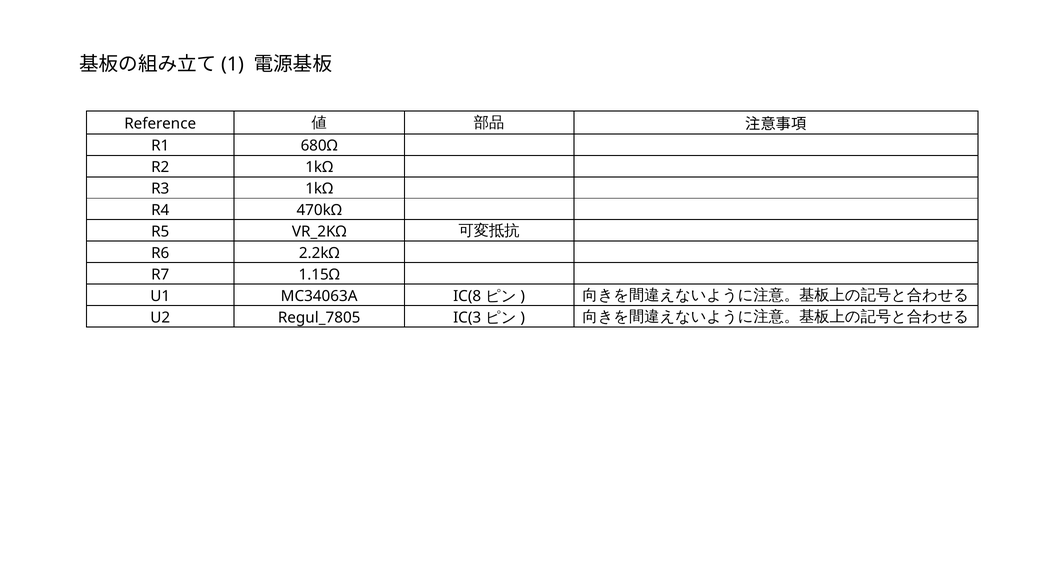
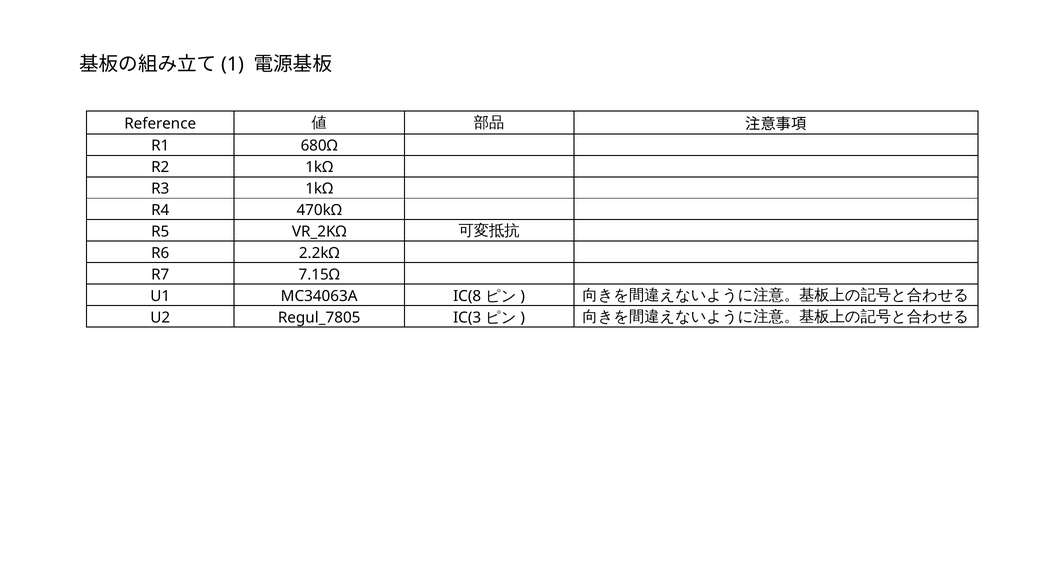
1.15Ω: 1.15Ω -> 7.15Ω
